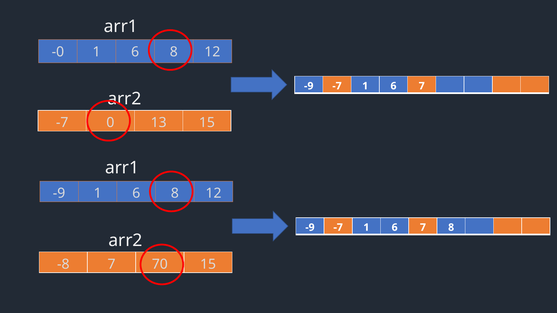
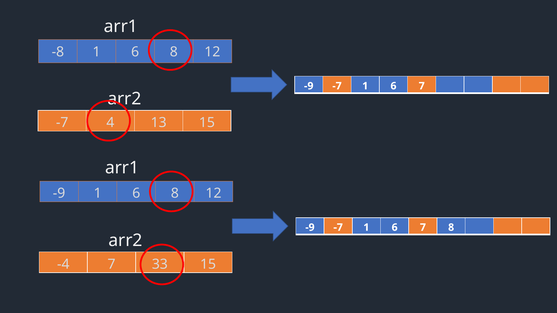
-0: -0 -> -8
0: 0 -> 4
-8: -8 -> -4
70: 70 -> 33
